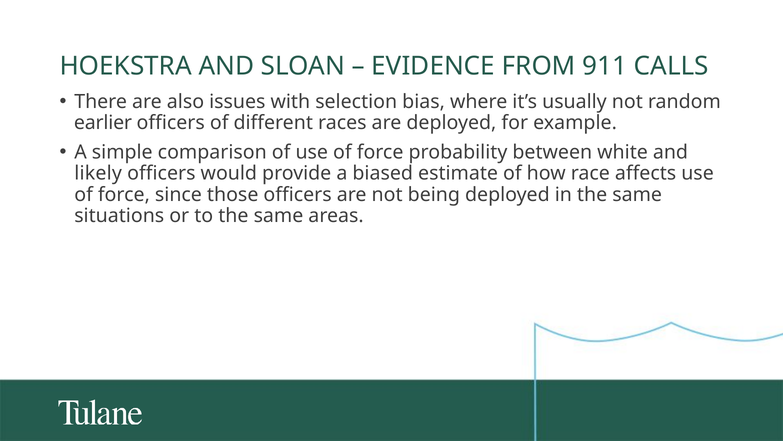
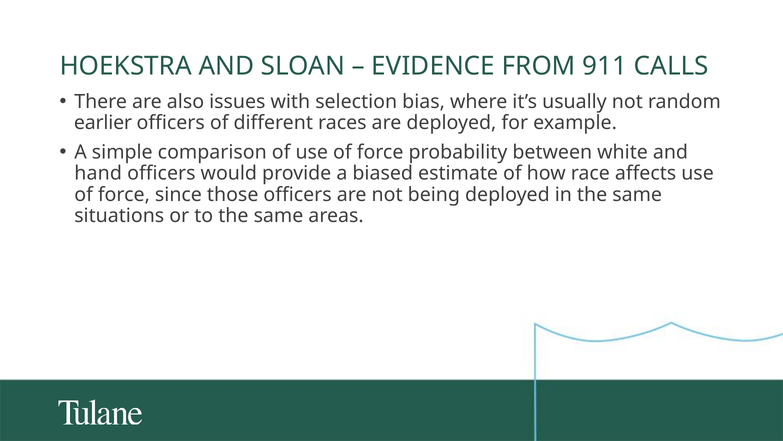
likely: likely -> hand
